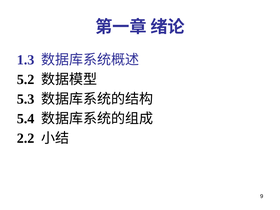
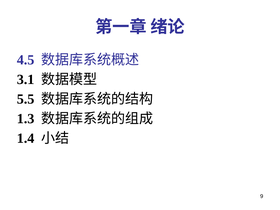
1.3: 1.3 -> 4.5
5.2: 5.2 -> 3.1
5.3: 5.3 -> 5.5
5.4: 5.4 -> 1.3
2.2: 2.2 -> 1.4
